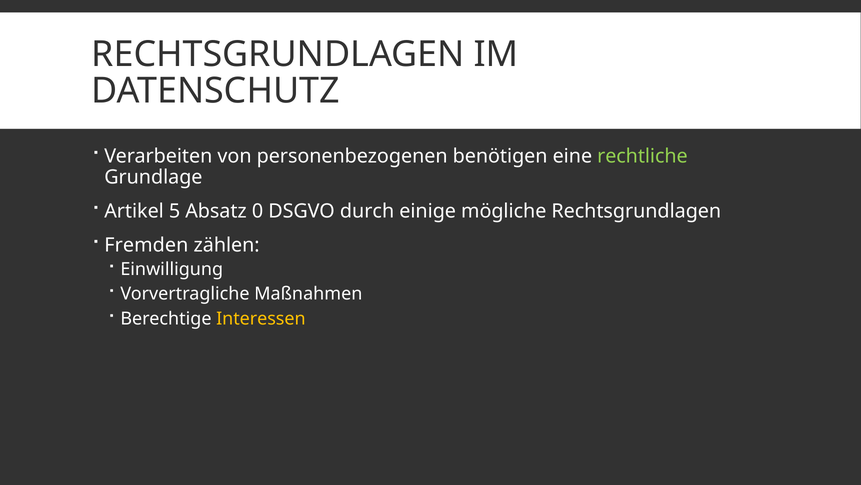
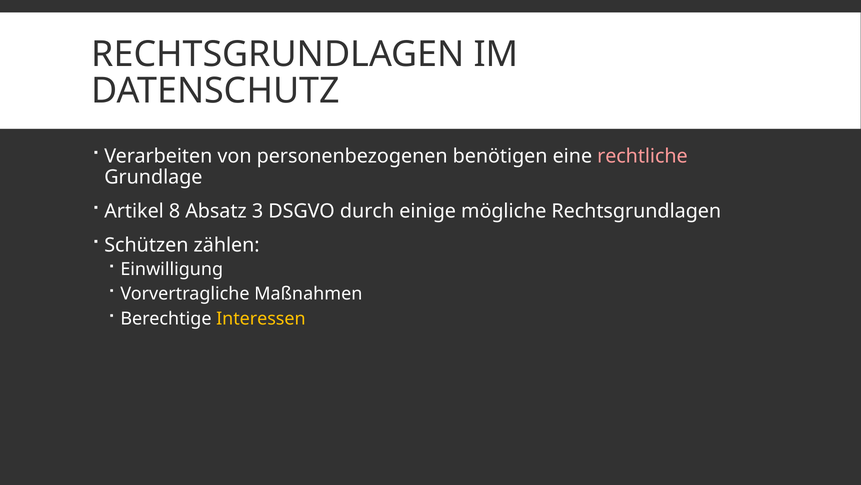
rechtliche colour: light green -> pink
5: 5 -> 8
0: 0 -> 3
Fremden: Fremden -> Schützen
